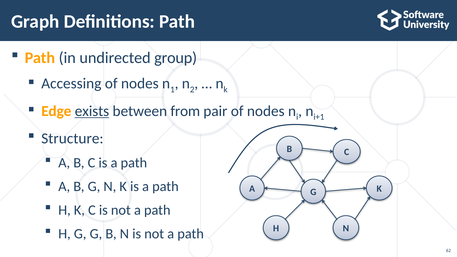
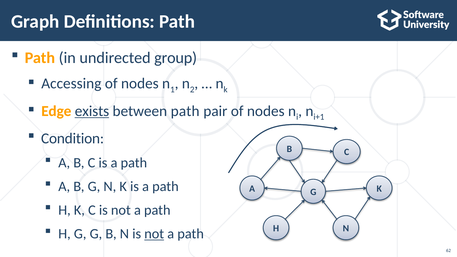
between from: from -> path
Structure: Structure -> Condition
not at (154, 234) underline: none -> present
